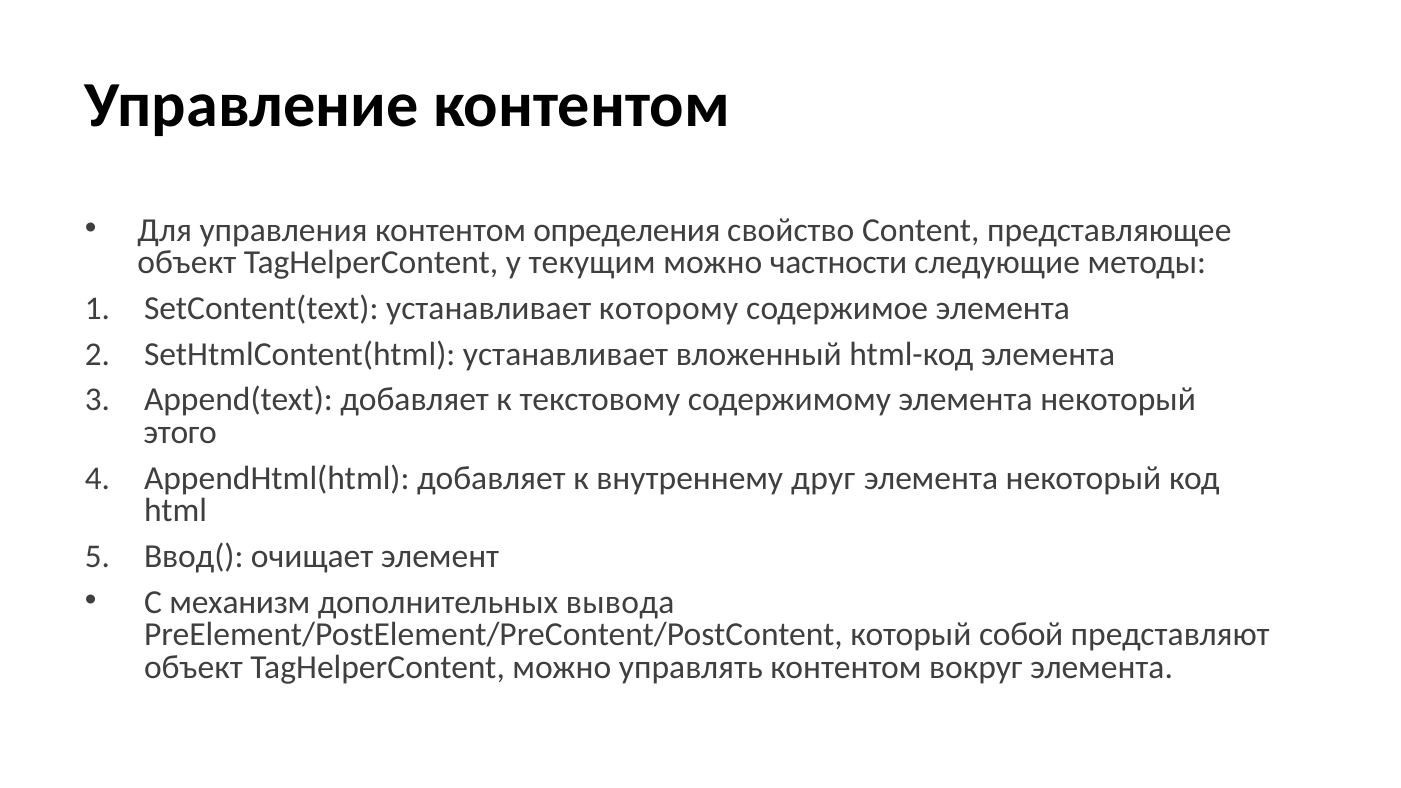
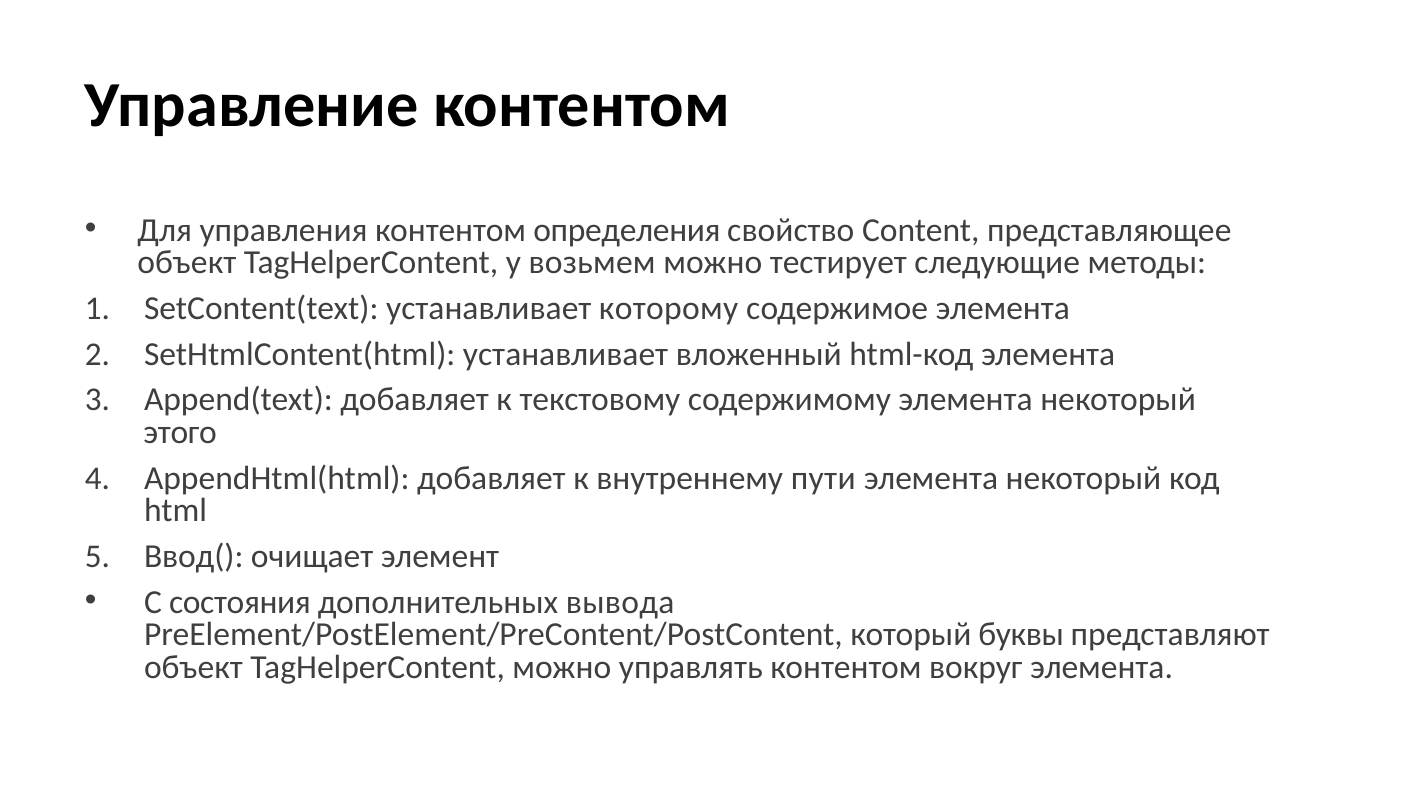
текущим: текущим -> возьмем
частности: частности -> тестирует
друг: друг -> пути
механизм: механизм -> состояния
собой: собой -> буквы
